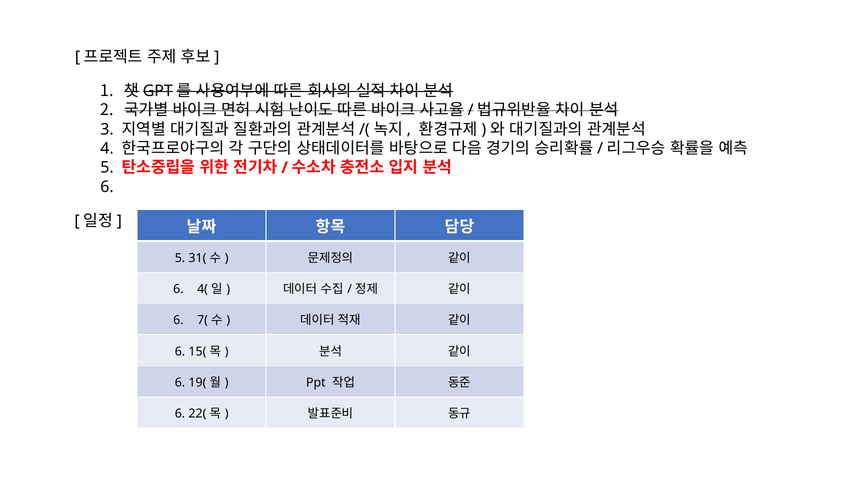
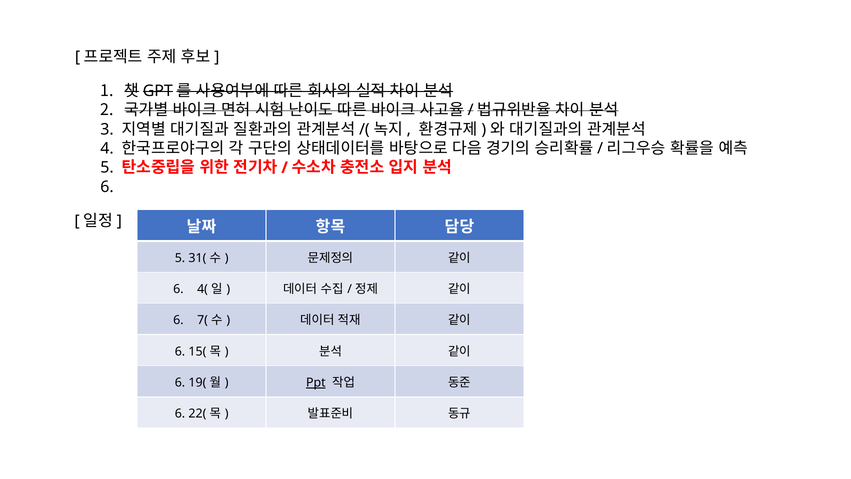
Ppt underline: none -> present
